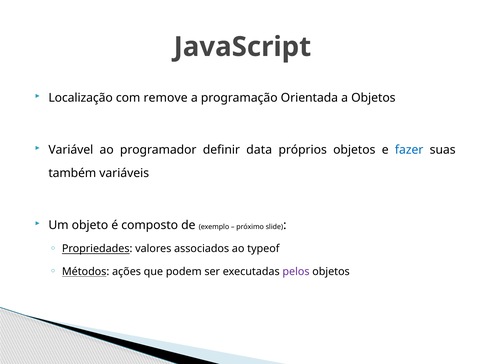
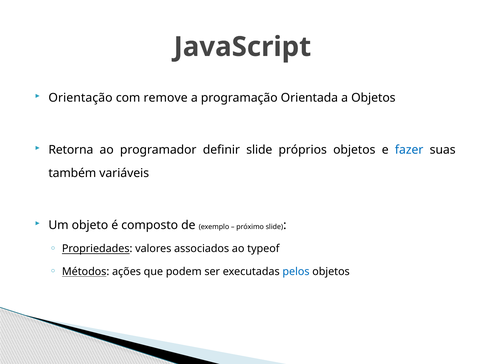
Localização: Localização -> Orientação
Variável: Variável -> Retorna
definir data: data -> slide
pelos colour: purple -> blue
